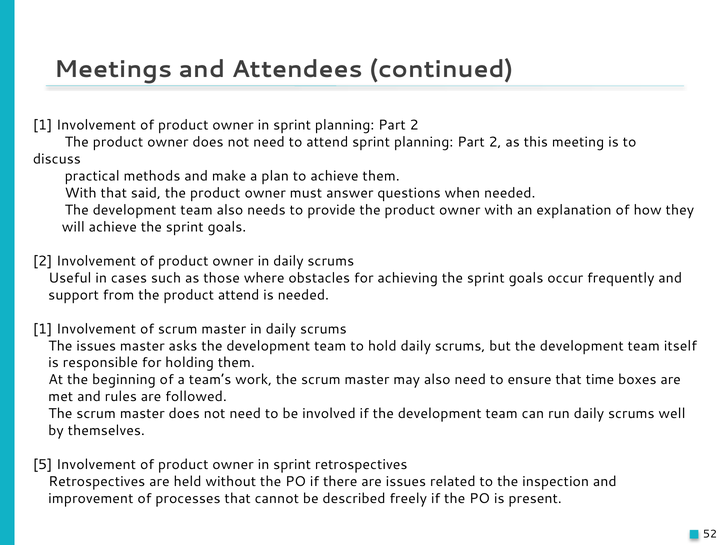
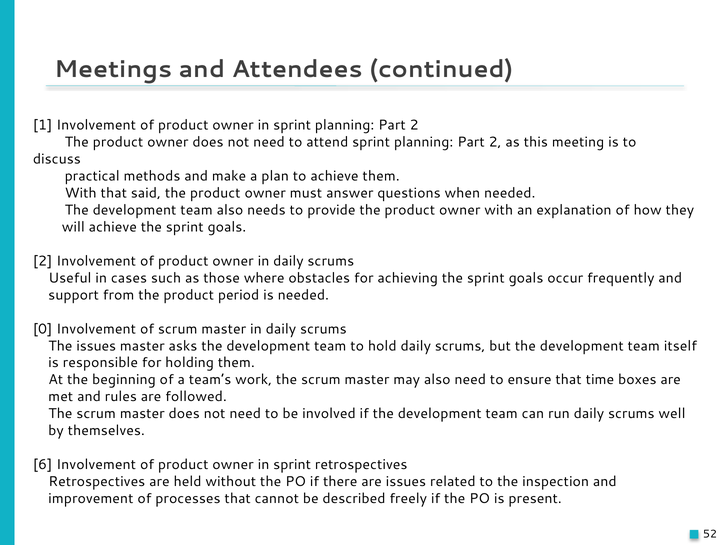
product attend: attend -> period
1 at (43, 329): 1 -> 0
5: 5 -> 6
